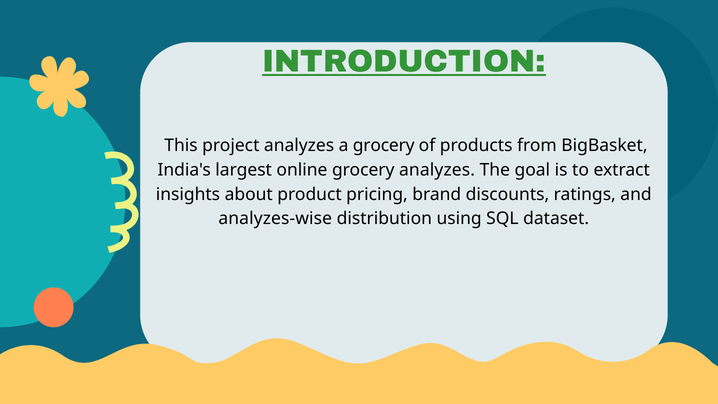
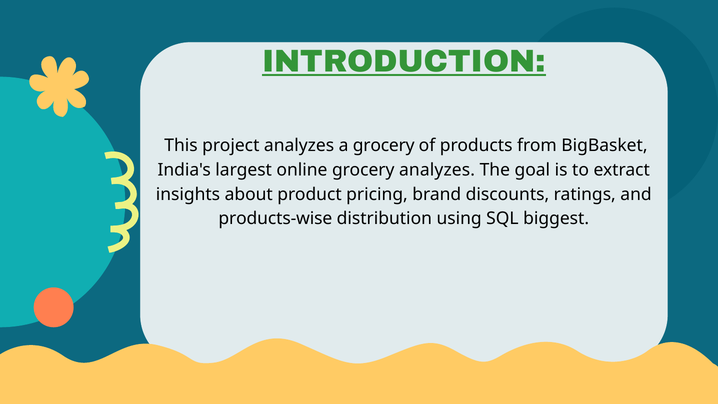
analyzes-wise: analyzes-wise -> products-wise
dataset: dataset -> biggest
